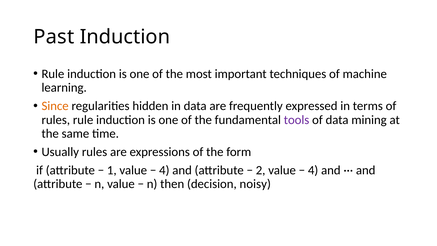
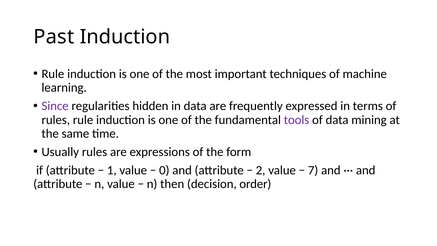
Since colour: orange -> purple
4 at (164, 170): 4 -> 0
4 at (313, 170): 4 -> 7
noisy: noisy -> order
